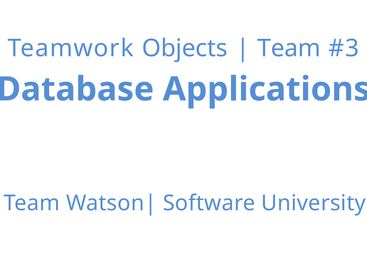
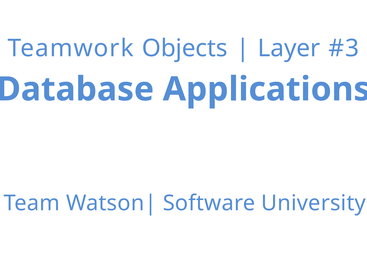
Team at (289, 48): Team -> Layer
